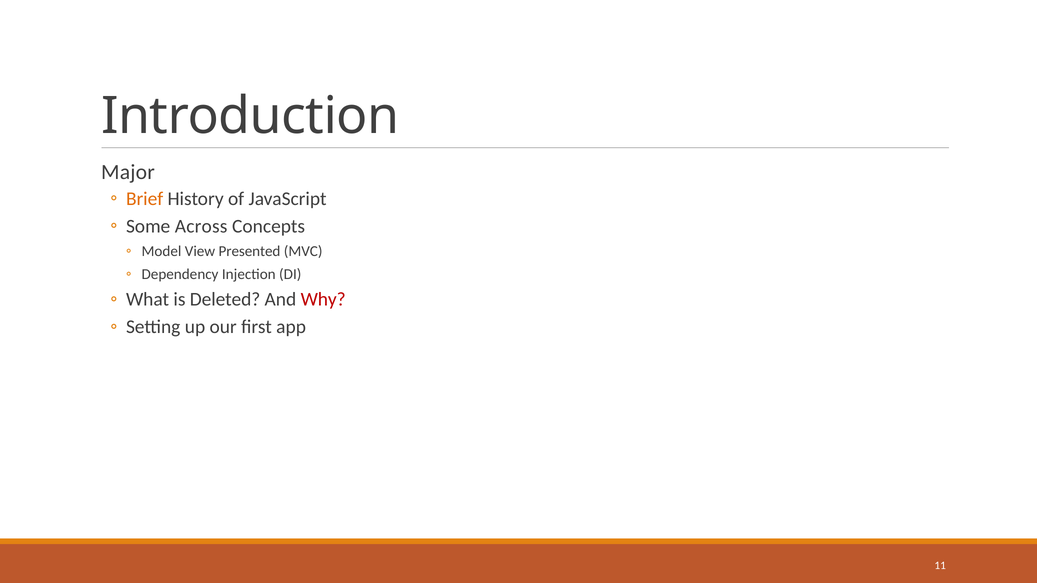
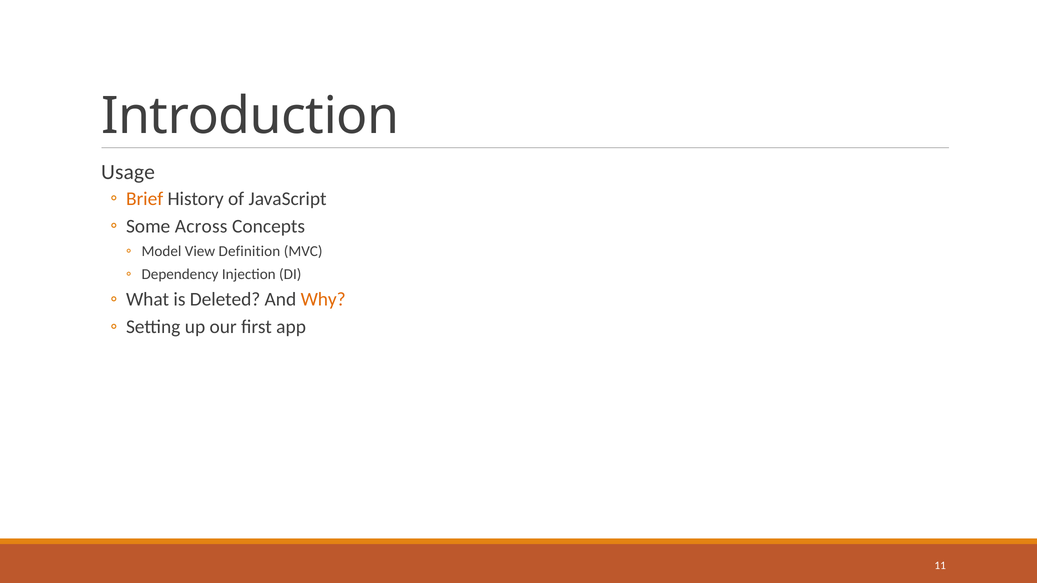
Major: Major -> Usage
Presented: Presented -> Definition
Why colour: red -> orange
